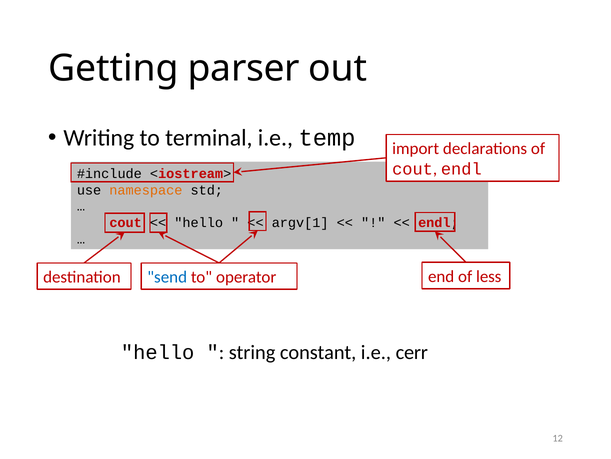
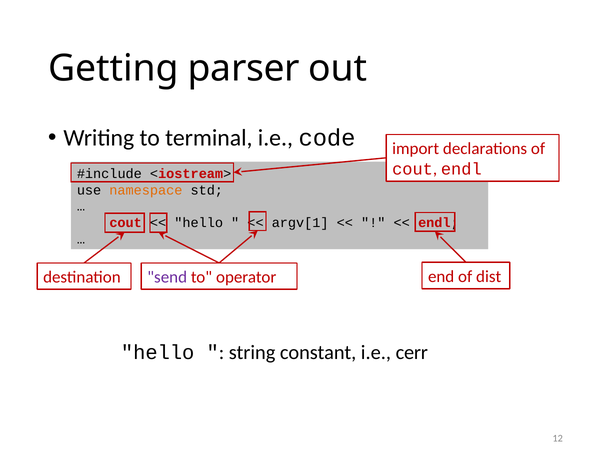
temp: temp -> code
less: less -> dist
send colour: blue -> purple
